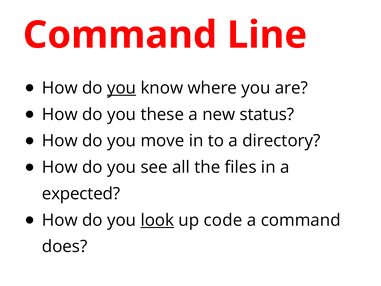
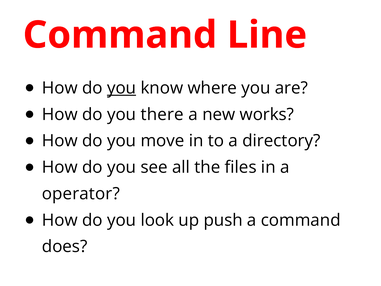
these: these -> there
status: status -> works
expected: expected -> operator
look underline: present -> none
code: code -> push
